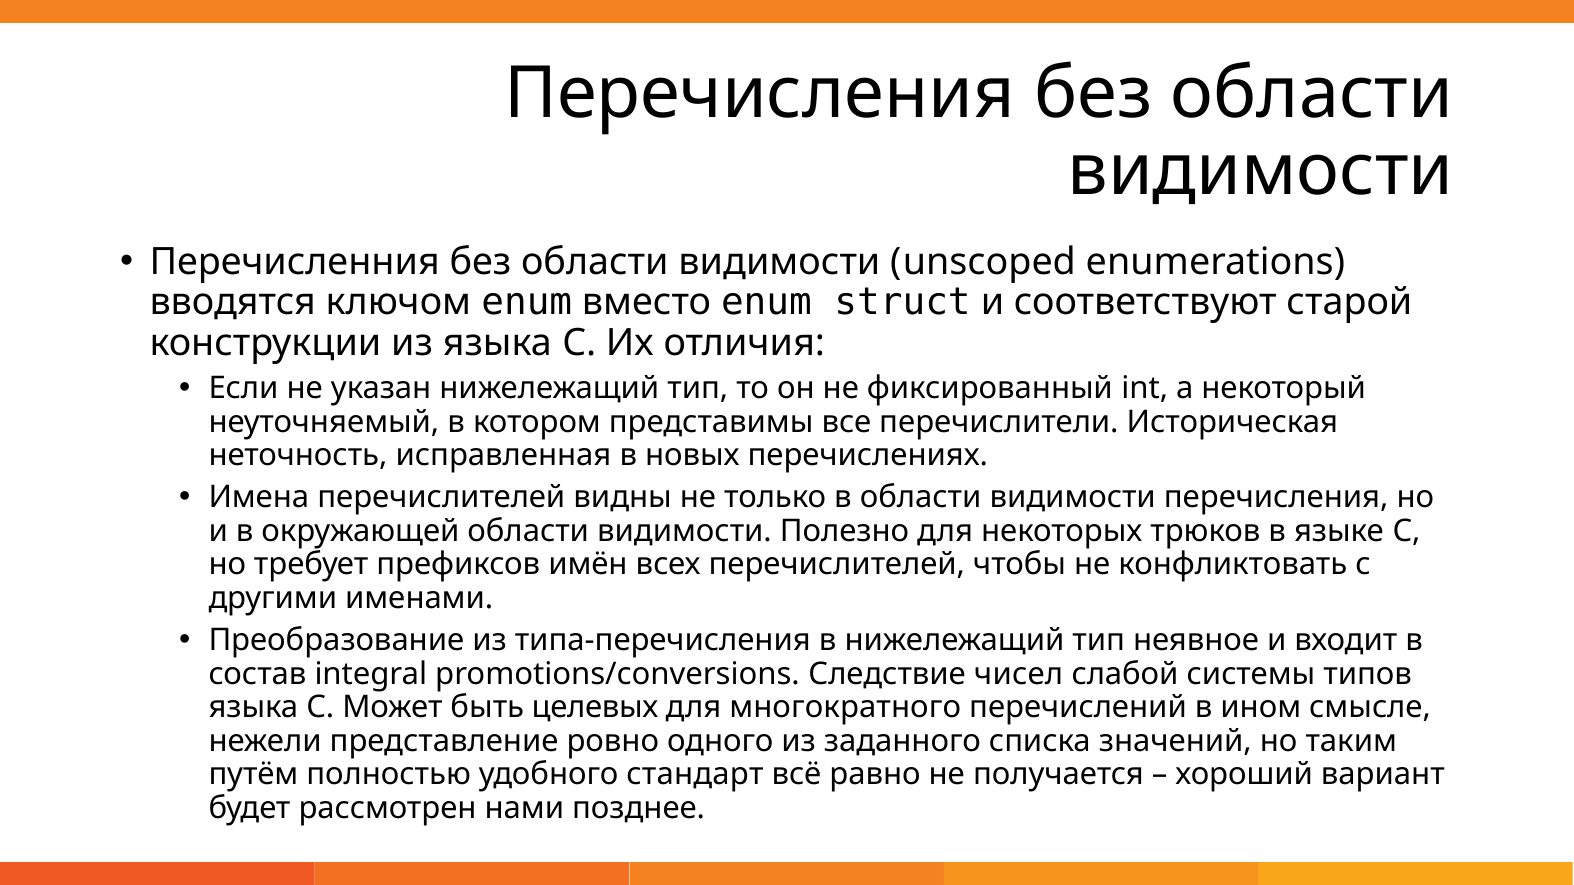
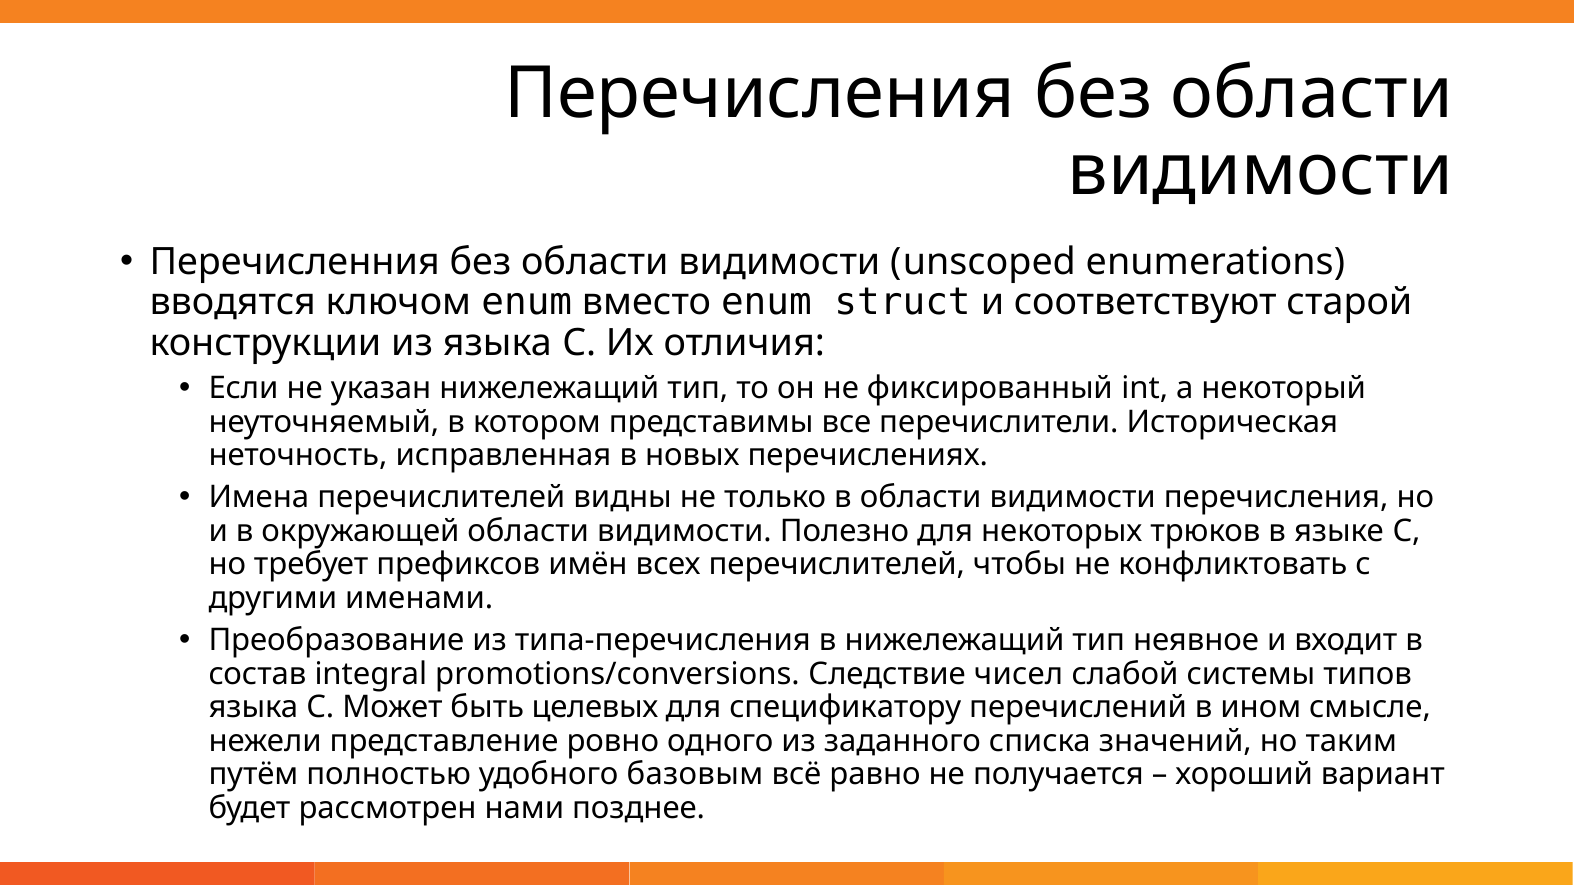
многократного: многократного -> спецификатору
стандарт: стандарт -> базовым
